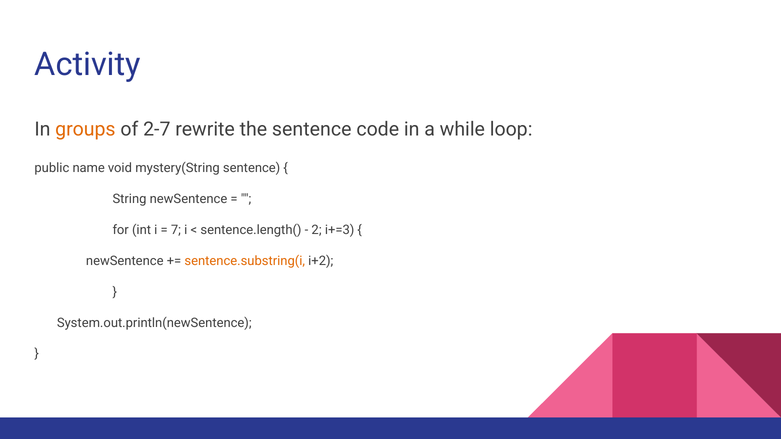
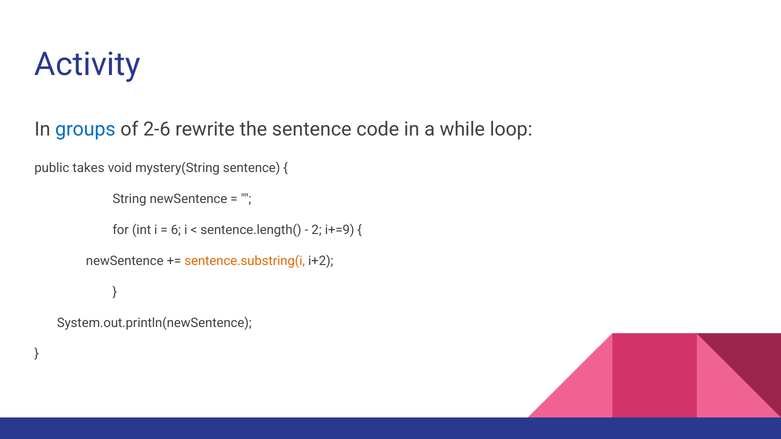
groups colour: orange -> blue
2-7: 2-7 -> 2-6
name: name -> takes
7: 7 -> 6
i+=3: i+=3 -> i+=9
